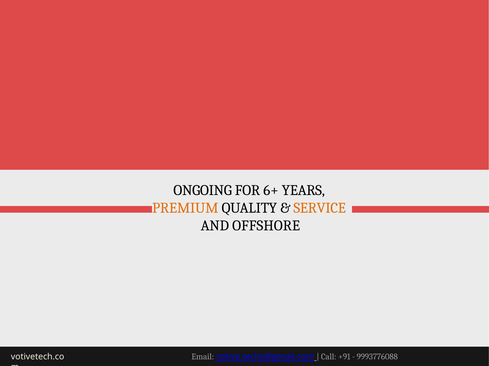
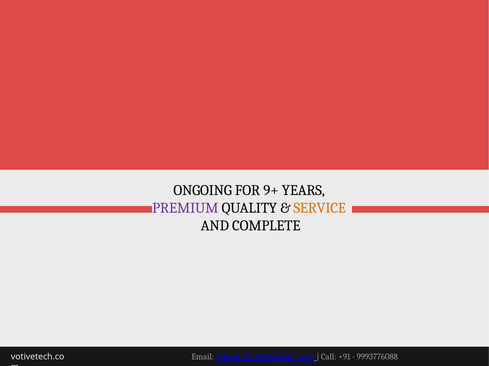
6+: 6+ -> 9+
PREMIUM colour: orange -> purple
OFFSHORE: OFFSHORE -> COMPLETE
